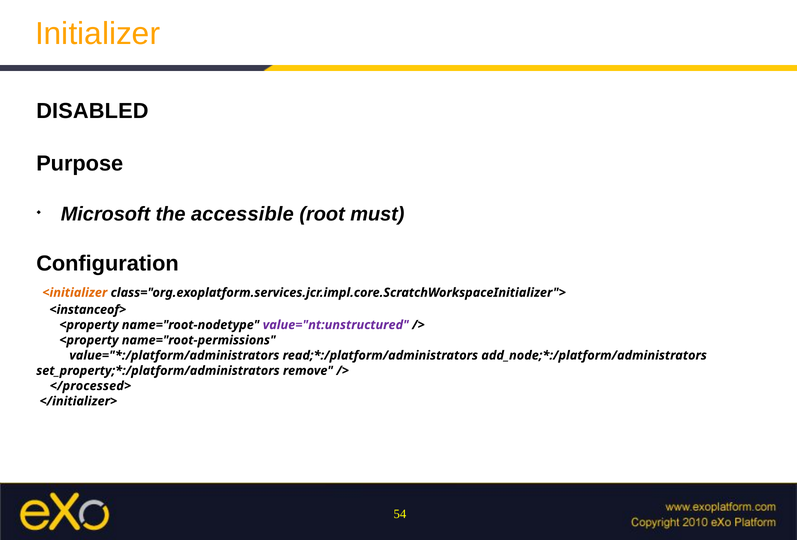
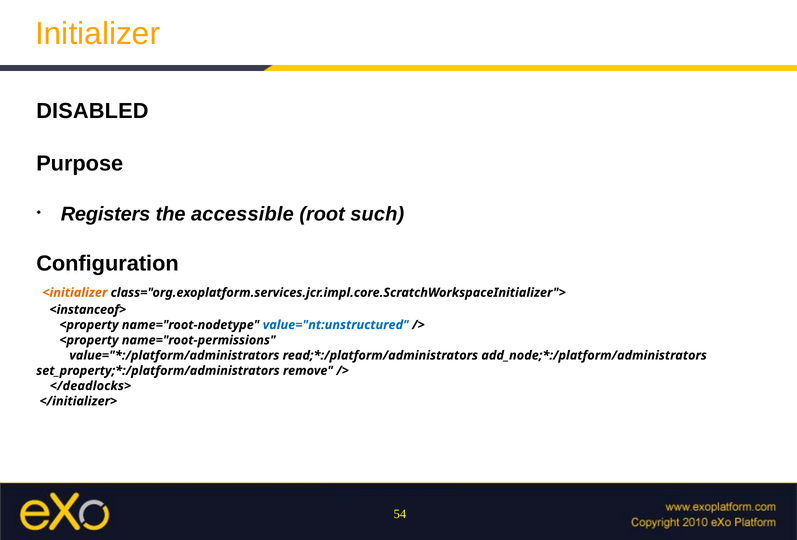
Microsoft: Microsoft -> Registers
must: must -> such
value="nt:unstructured colour: purple -> blue
</processed>: </processed> -> </deadlocks>
